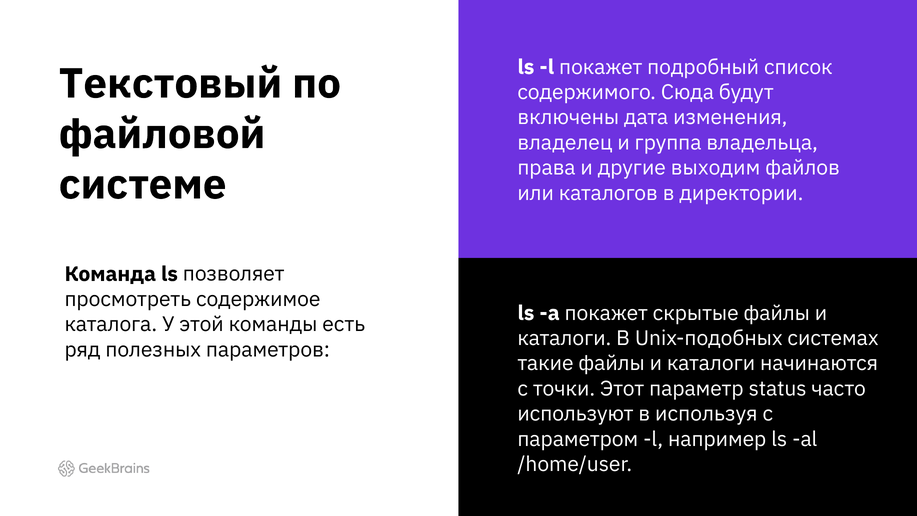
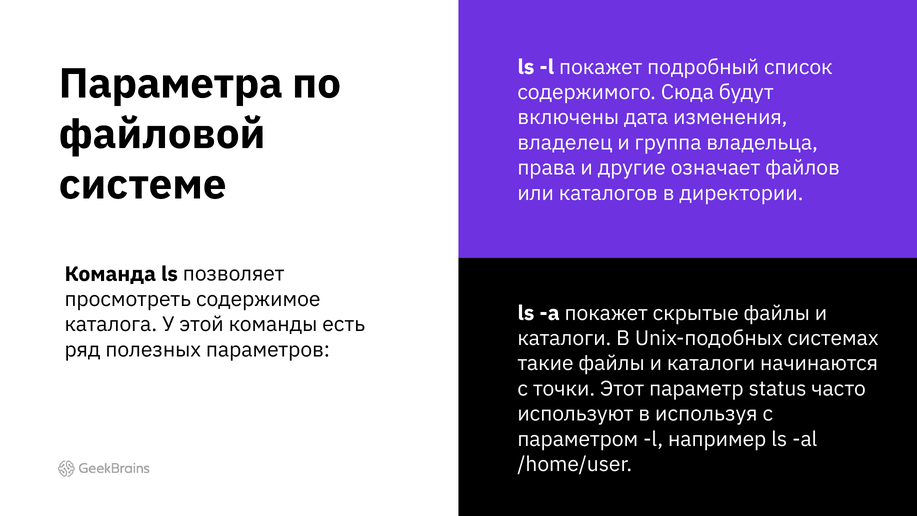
Текстовый: Текстовый -> Параметра
выходим: выходим -> означает
